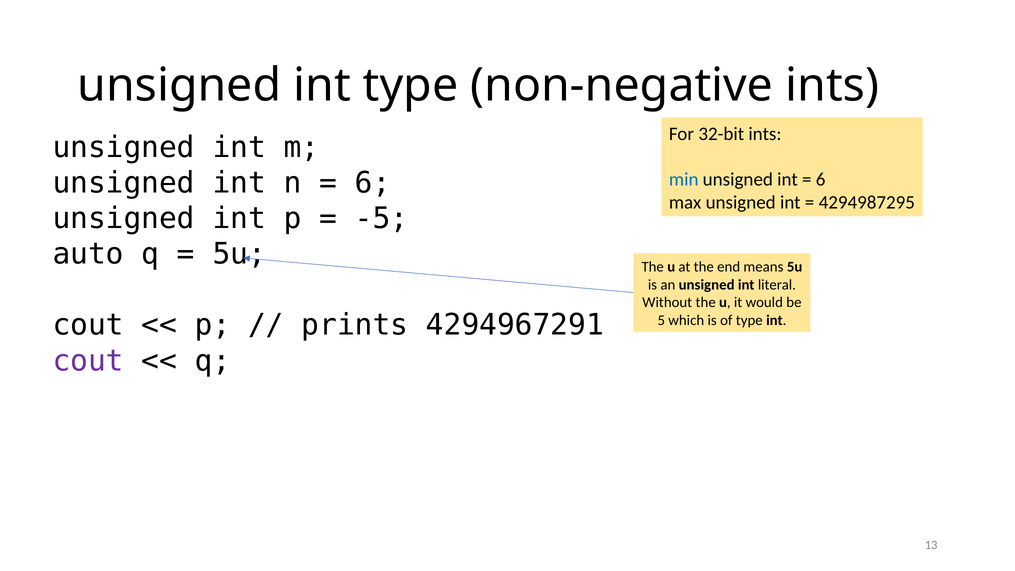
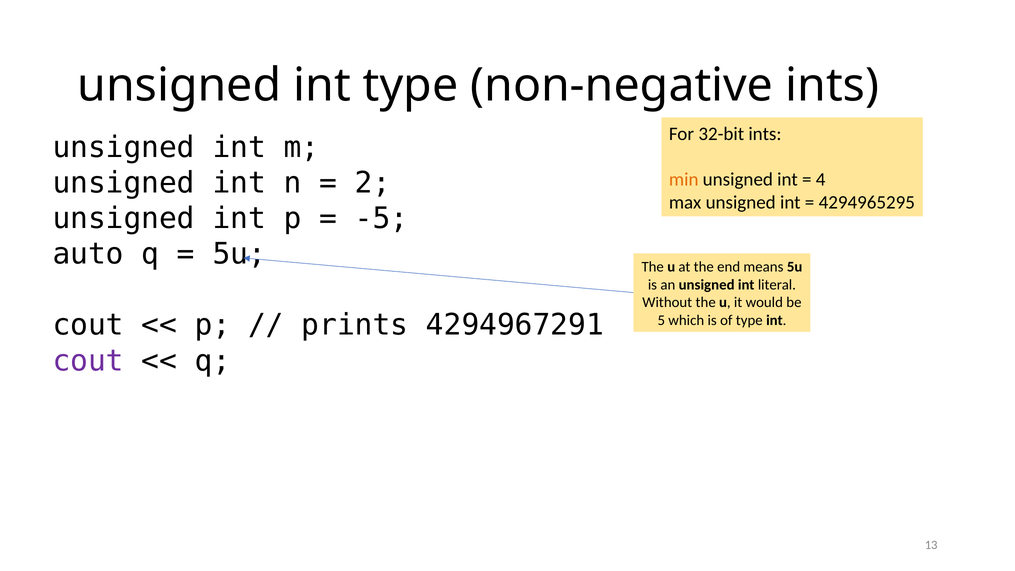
6 at (373, 183): 6 -> 2
min colour: blue -> orange
6 at (821, 180): 6 -> 4
4294987295: 4294987295 -> 4294965295
